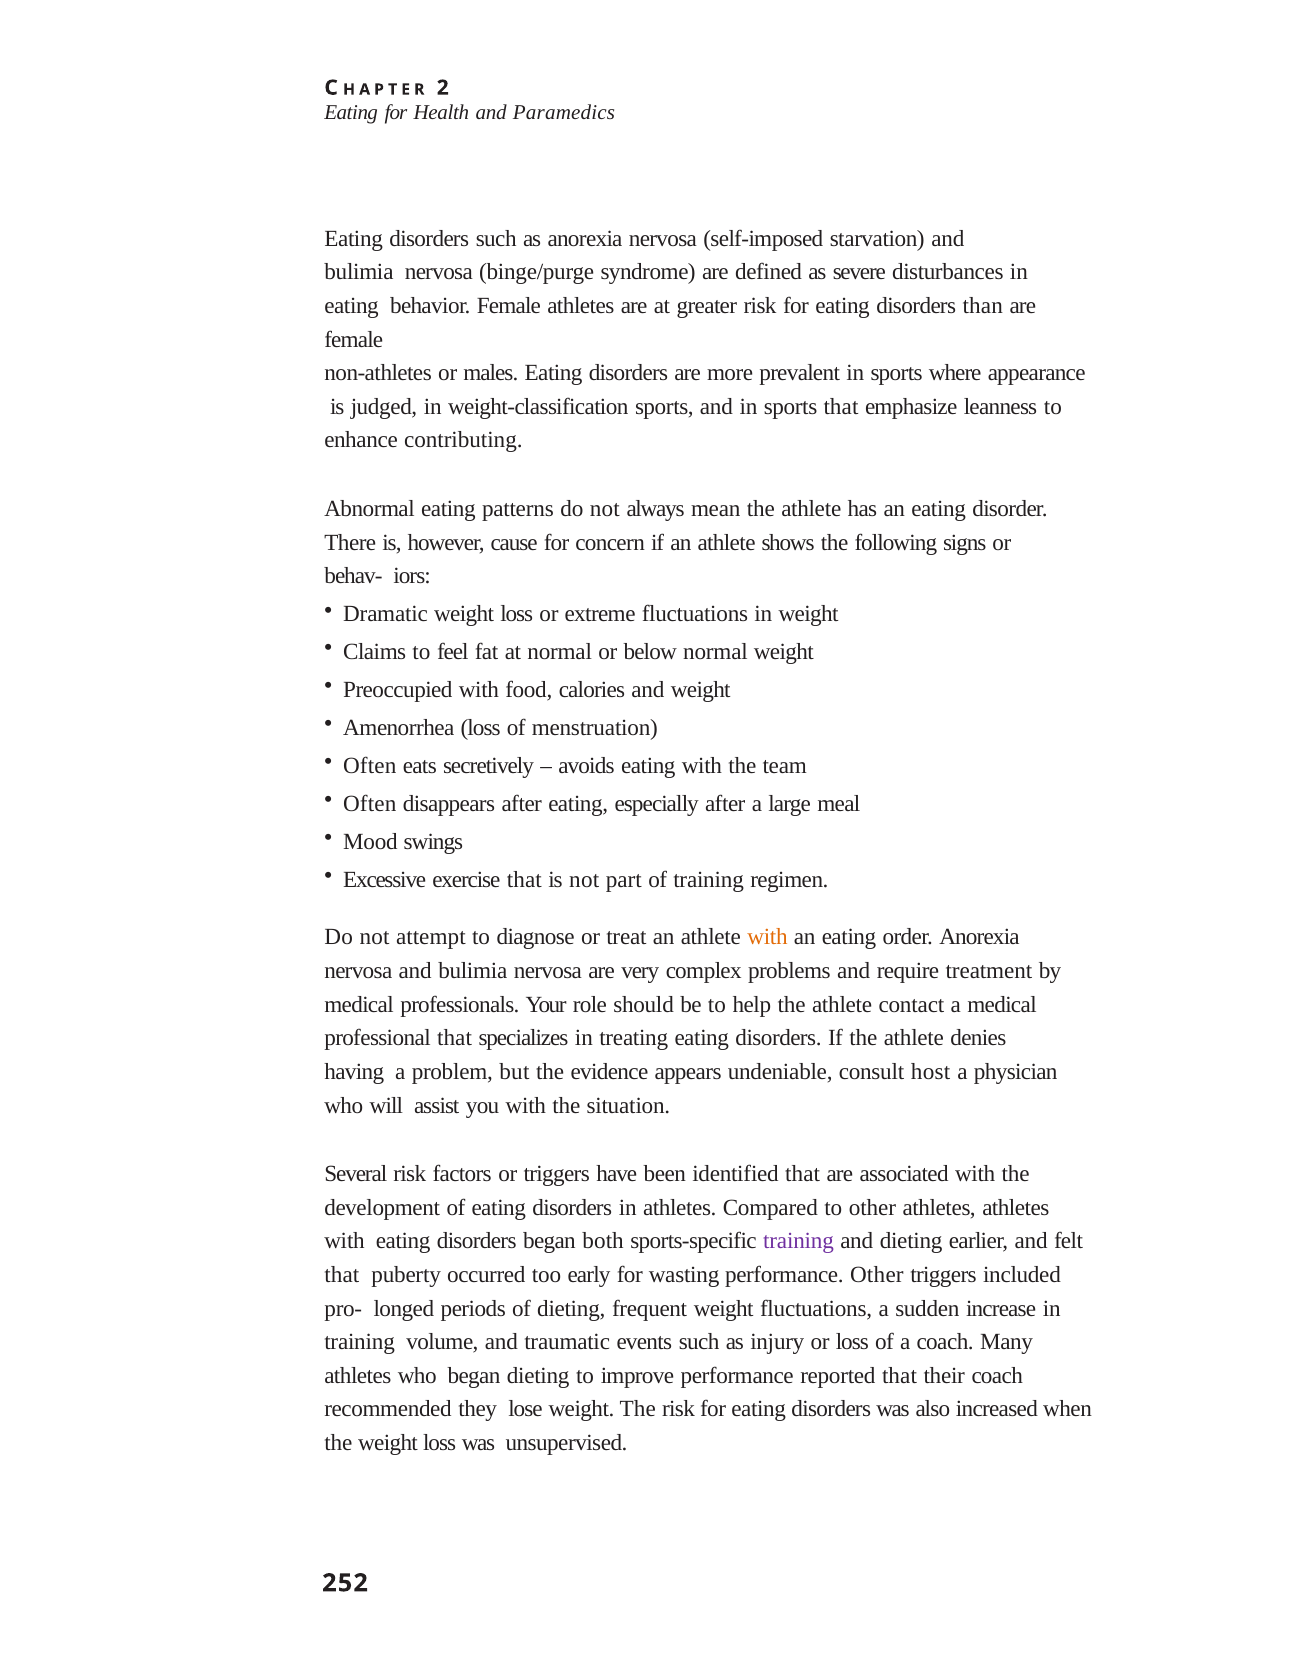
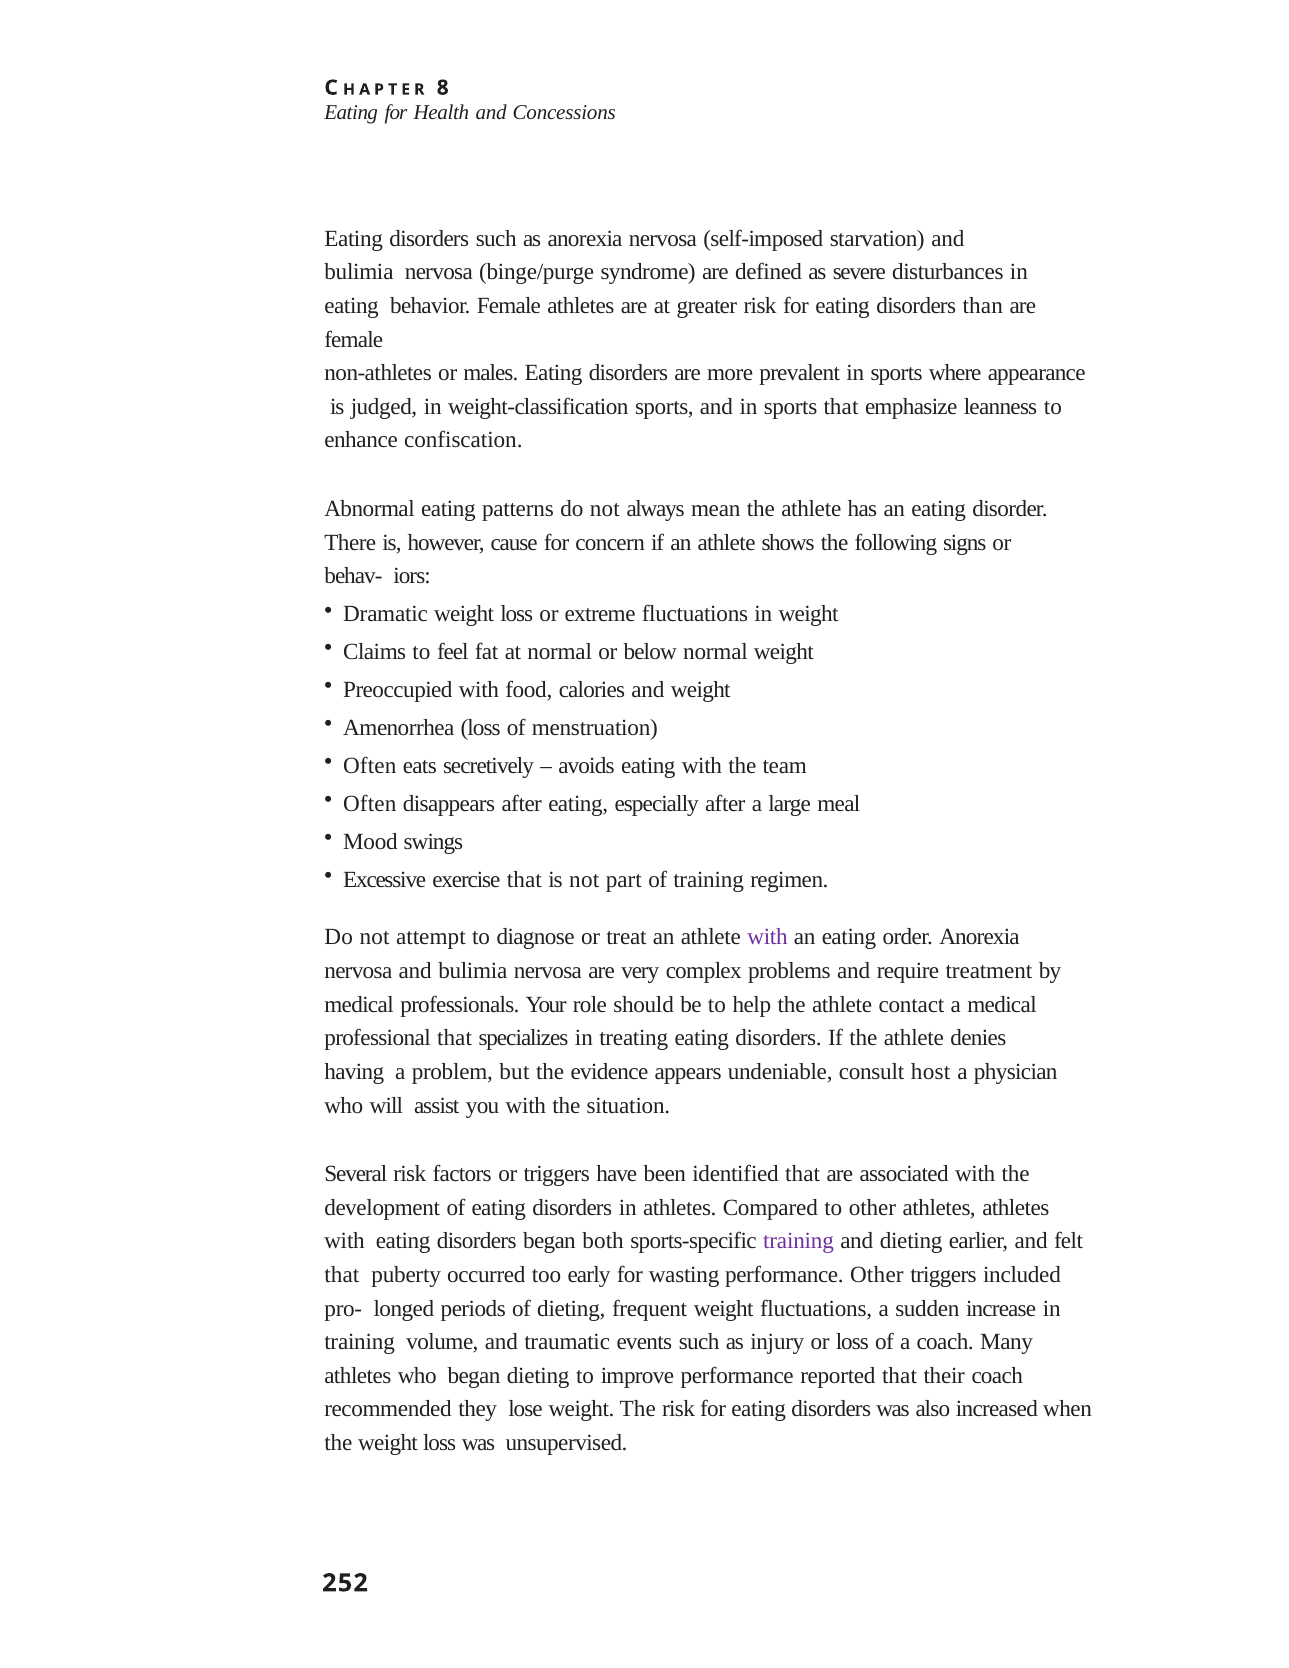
2: 2 -> 8
Paramedics: Paramedics -> Concessions
contributing: contributing -> confiscation
with at (768, 937) colour: orange -> purple
